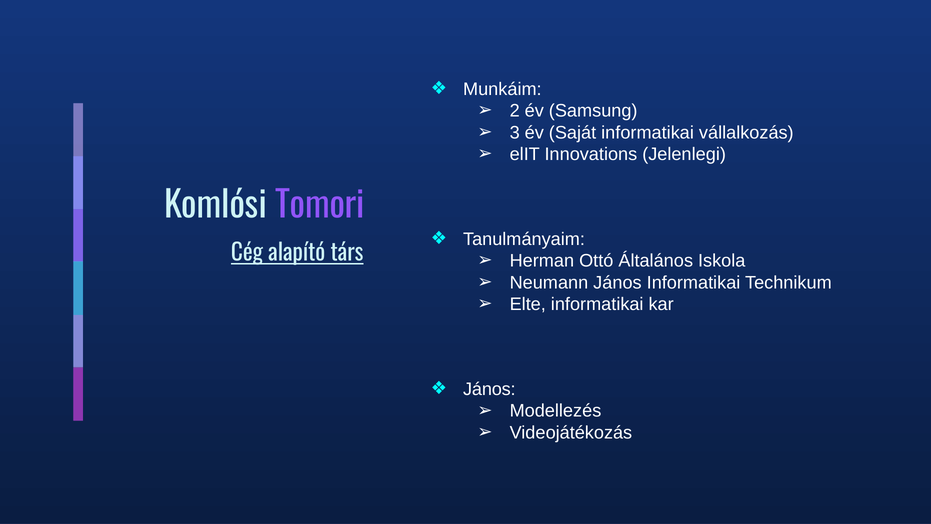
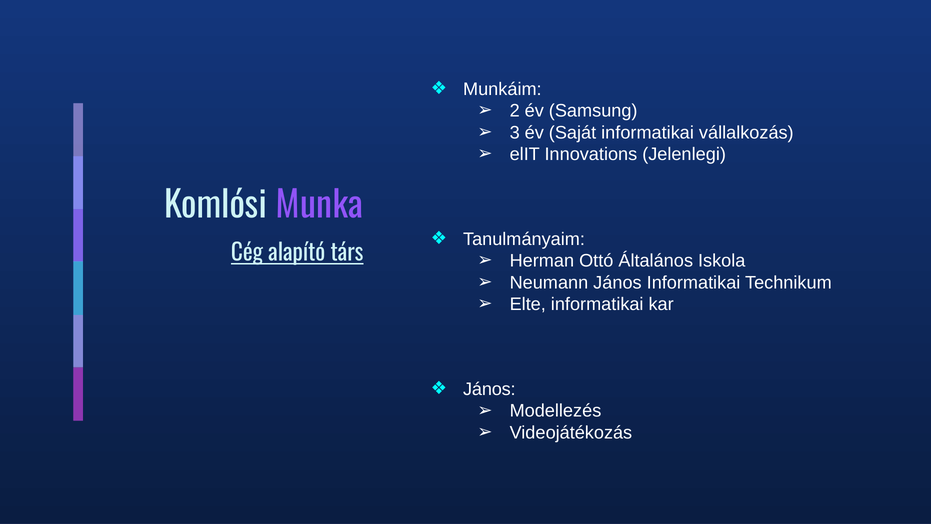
Tomori: Tomori -> Munka
